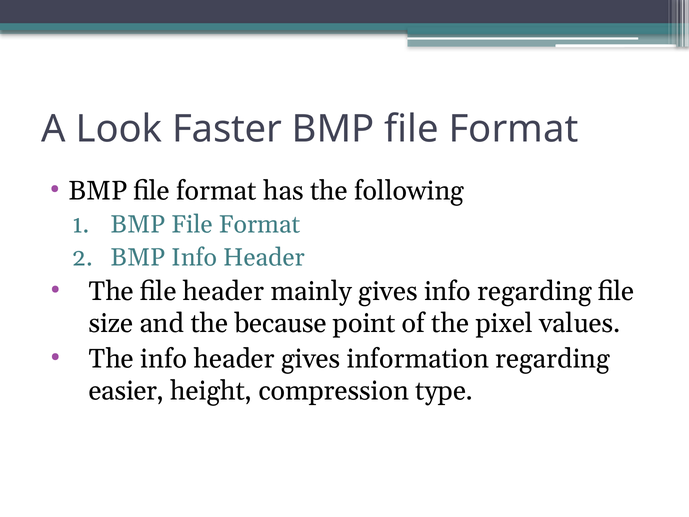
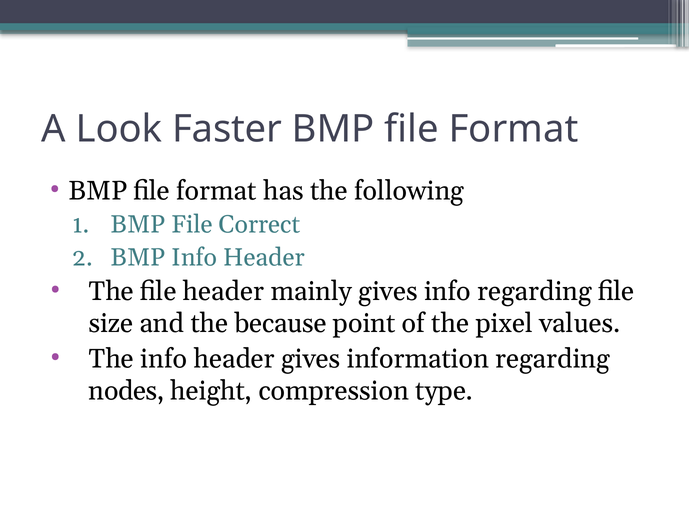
Format at (259, 225): Format -> Correct
easier: easier -> nodes
